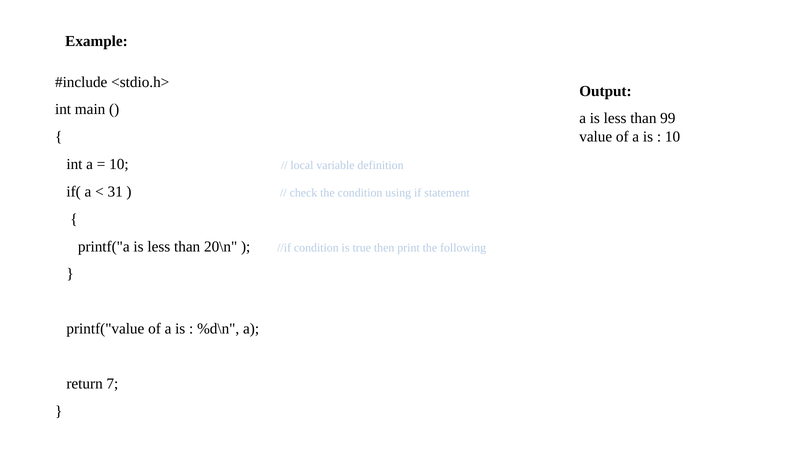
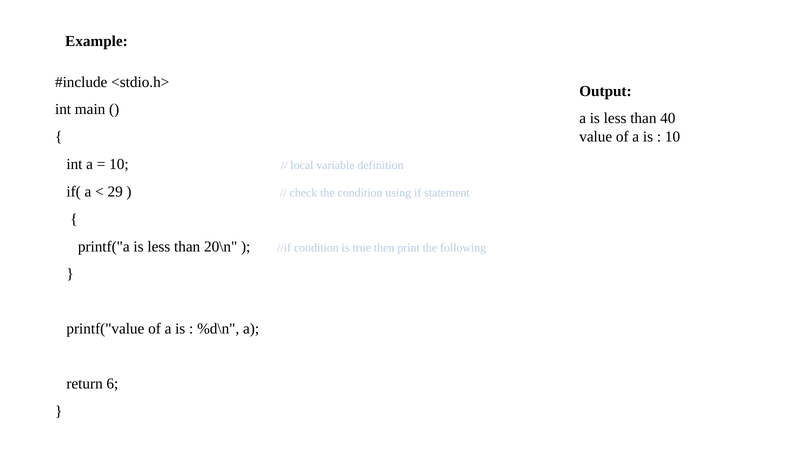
99: 99 -> 40
31: 31 -> 29
7: 7 -> 6
